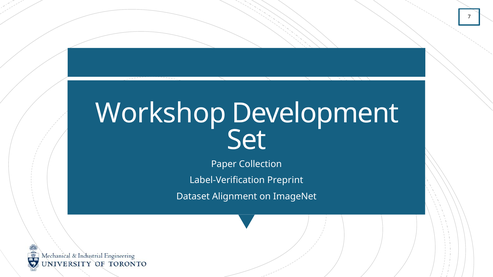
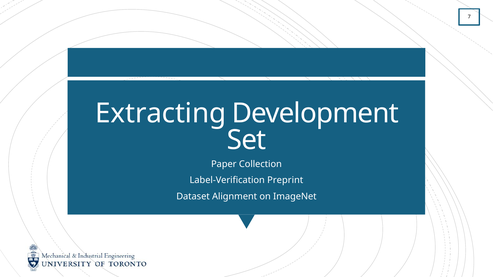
Workshop: Workshop -> Extracting
